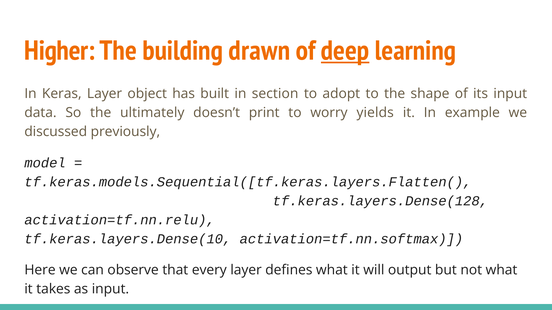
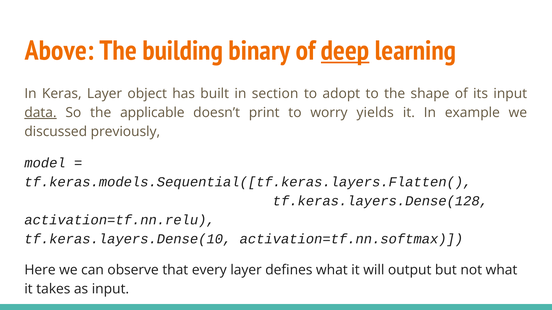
Higher: Higher -> Above
drawn: drawn -> binary
data underline: none -> present
ultimately: ultimately -> applicable
